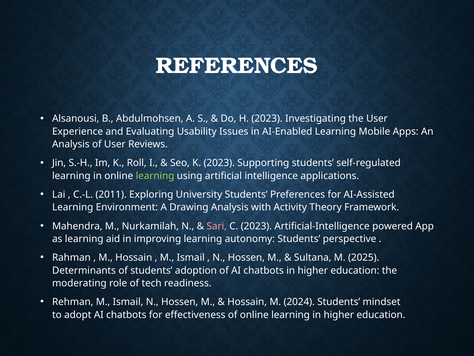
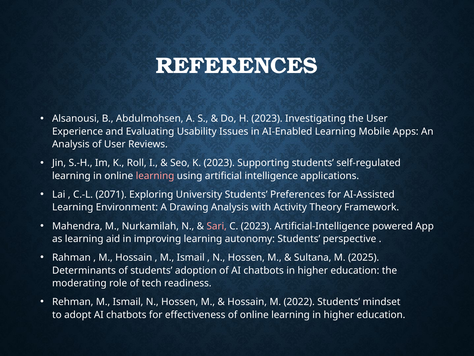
learning at (155, 176) colour: light green -> pink
2011: 2011 -> 2071
2024: 2024 -> 2022
